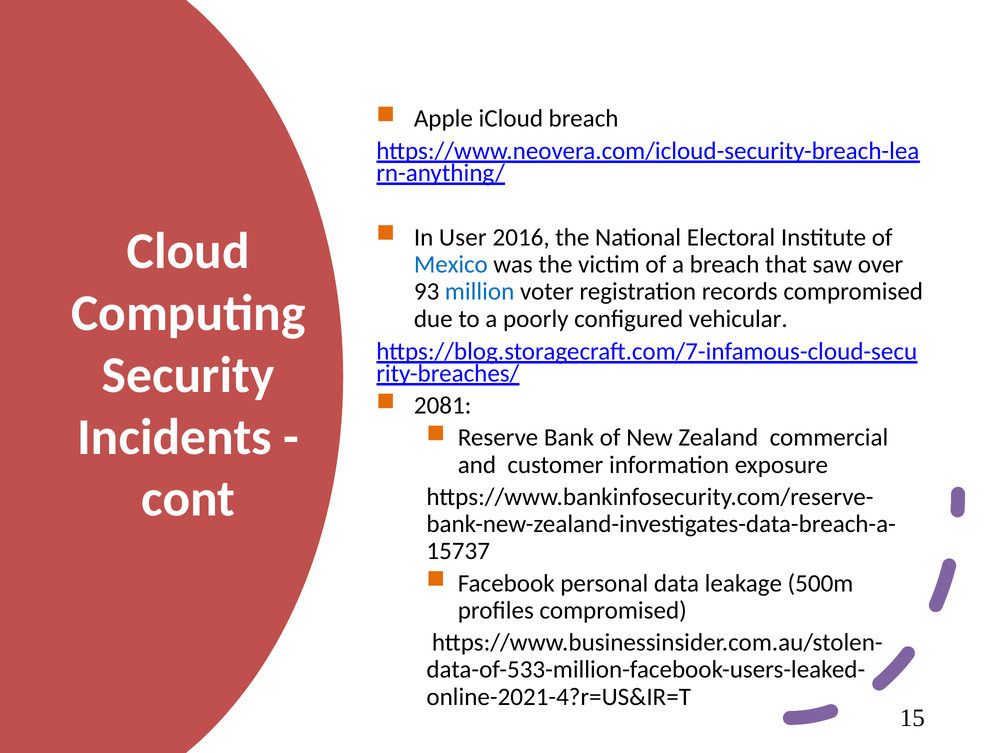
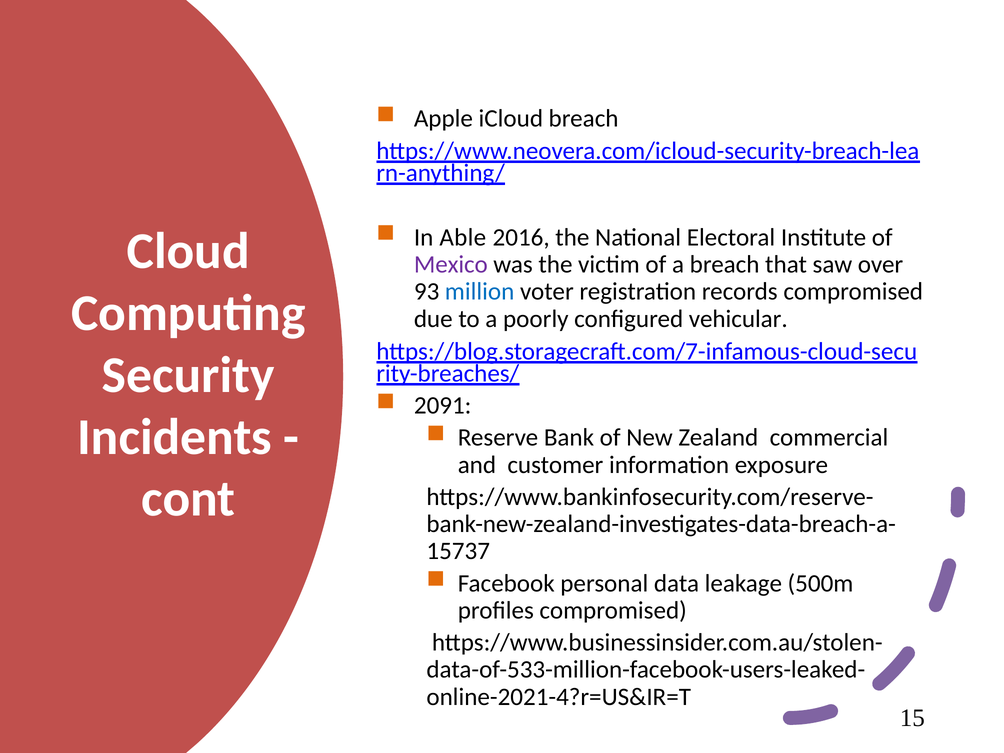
User: User -> Able
Mexico colour: blue -> purple
2081: 2081 -> 2091
